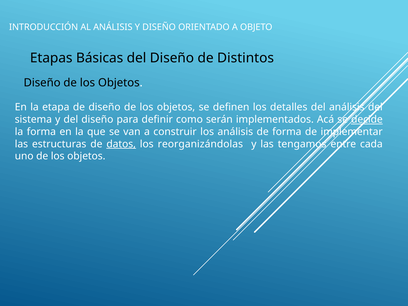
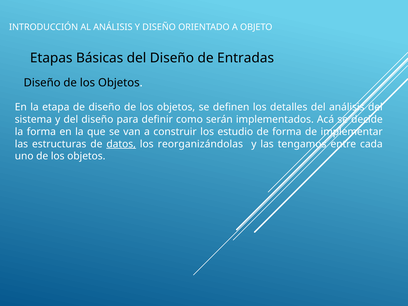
Distintos: Distintos -> Entradas
decide underline: present -> none
los análisis: análisis -> estudio
